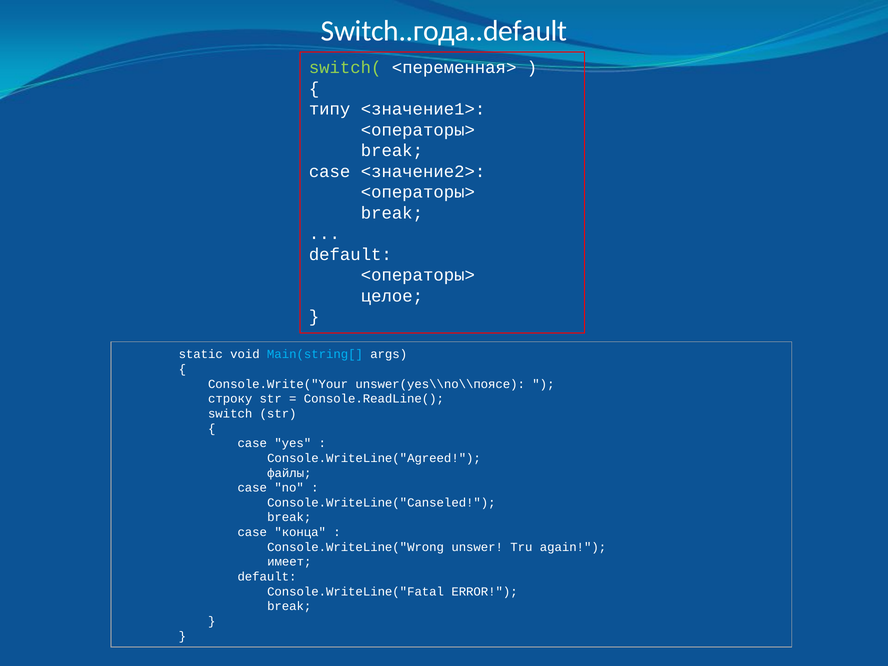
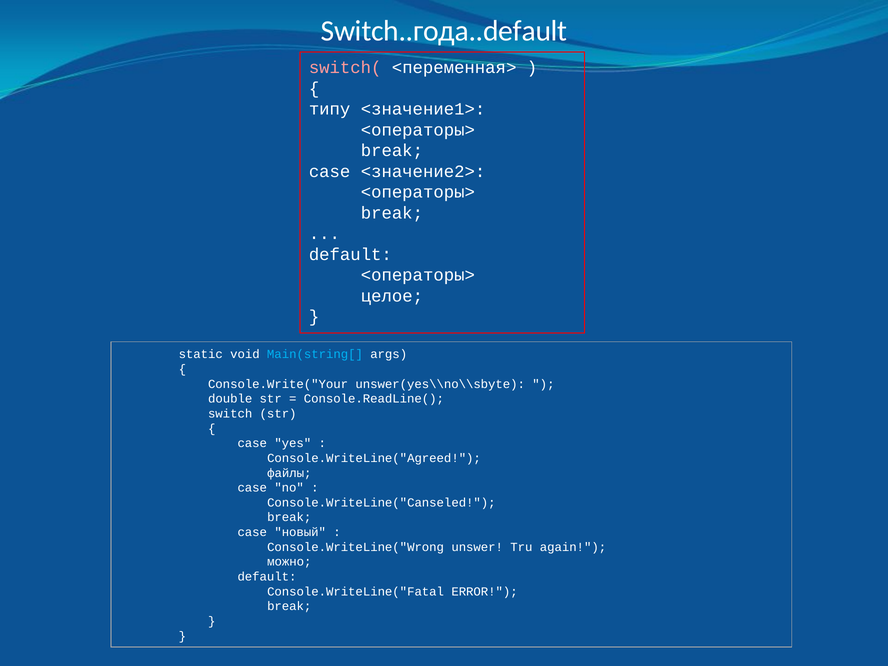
switch( colour: light green -> pink
unswer(yes\\no\\поясе: unswer(yes\\no\\поясе -> unswer(yes\\no\\sbyte
строку: строку -> double
конца: конца -> новый
имеет: имеет -> можно
